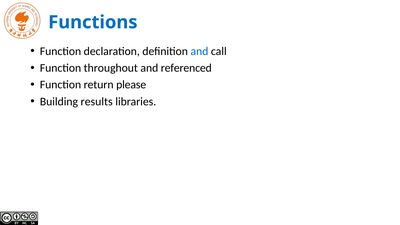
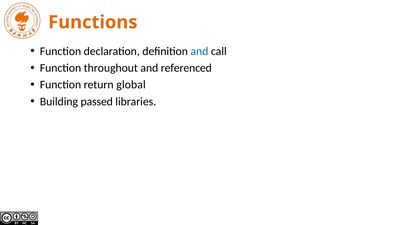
Functions colour: blue -> orange
please: please -> global
results: results -> passed
